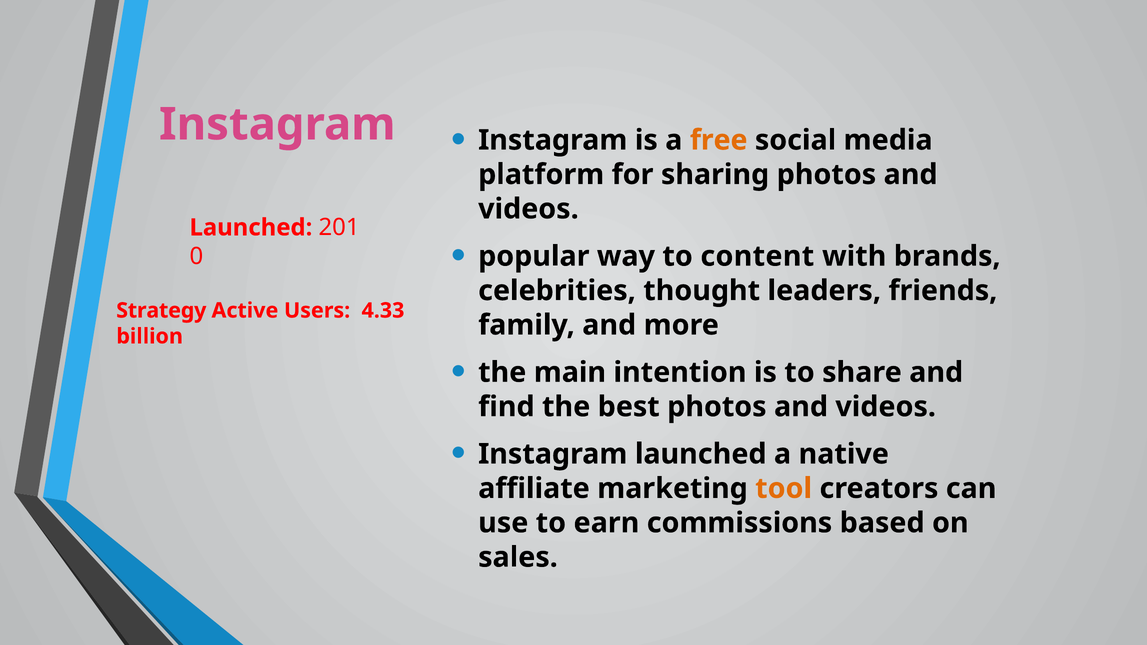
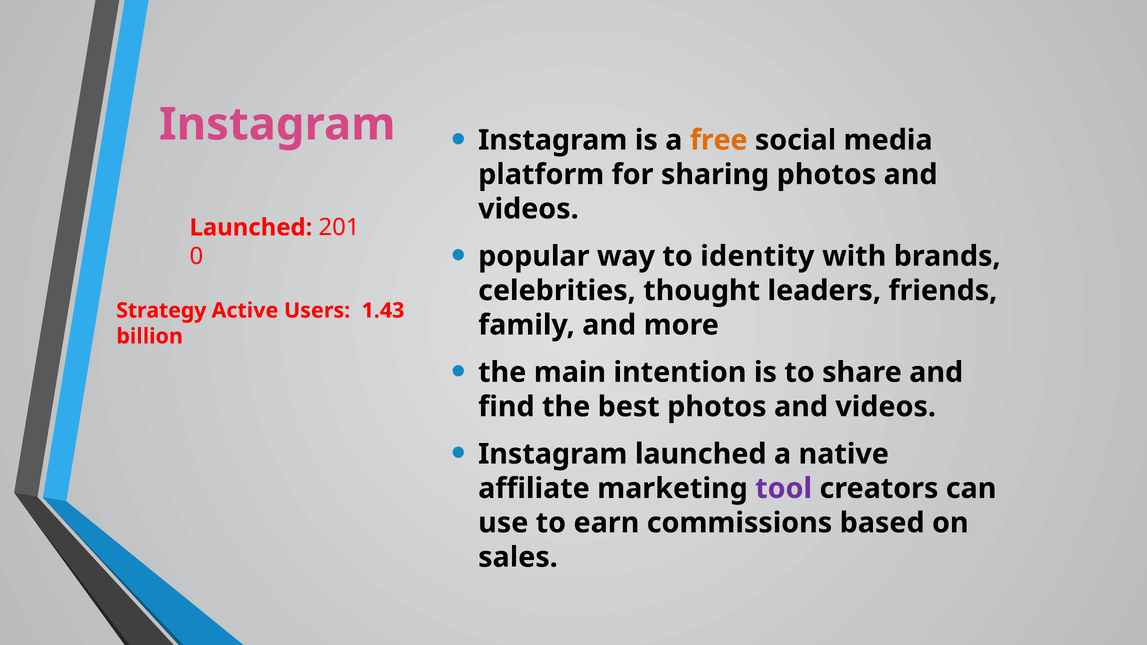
content: content -> identity
4.33: 4.33 -> 1.43
tool colour: orange -> purple
